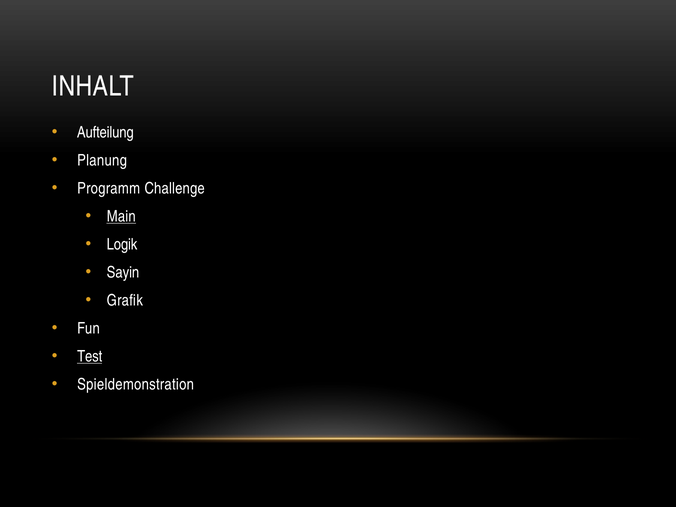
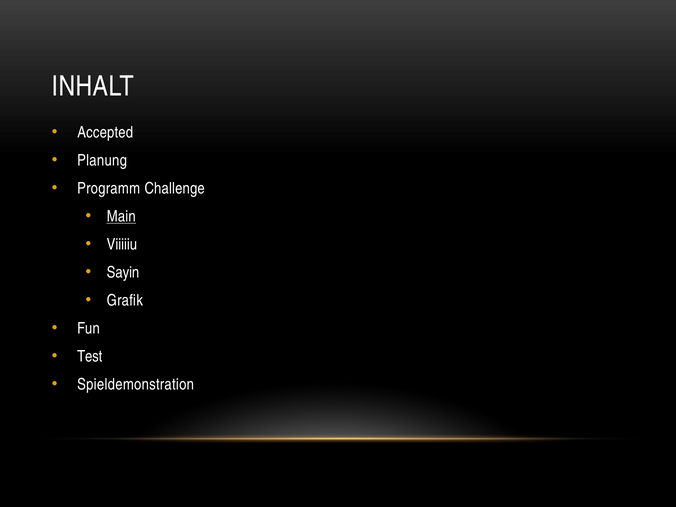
Aufteilung: Aufteilung -> Accepted
Logik: Logik -> Viiiiiu
Test underline: present -> none
